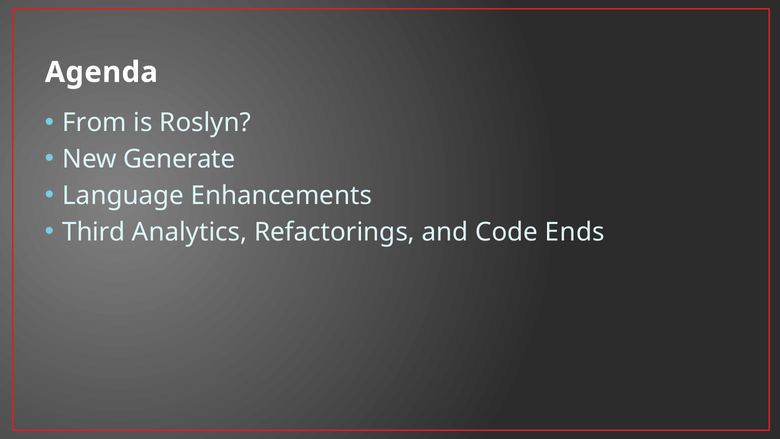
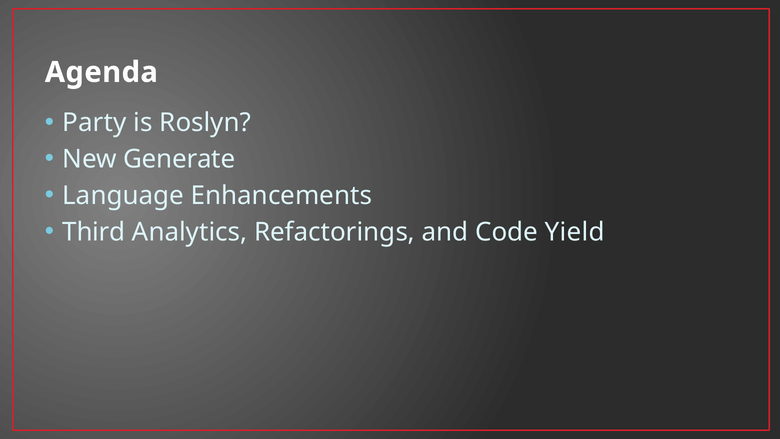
From: From -> Party
Ends: Ends -> Yield
